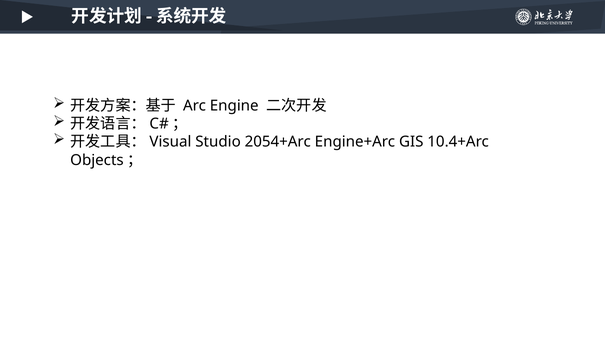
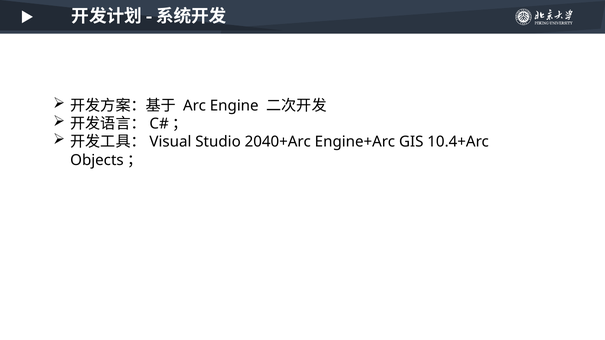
2054+Arc: 2054+Arc -> 2040+Arc
